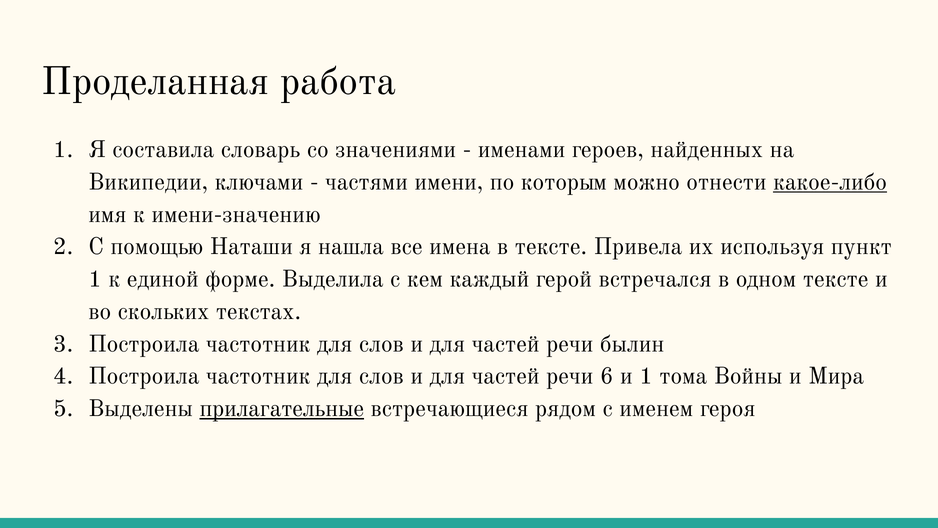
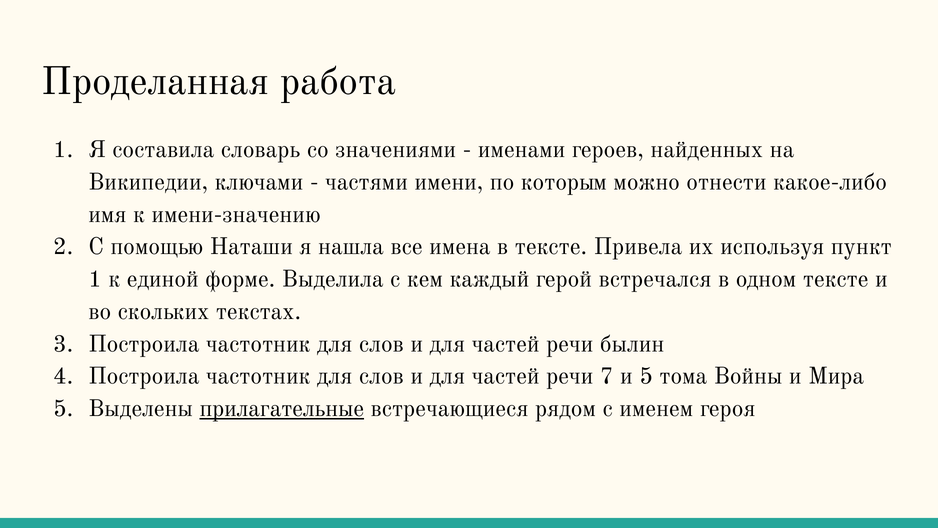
какое-либо underline: present -> none
6: 6 -> 7
и 1: 1 -> 5
